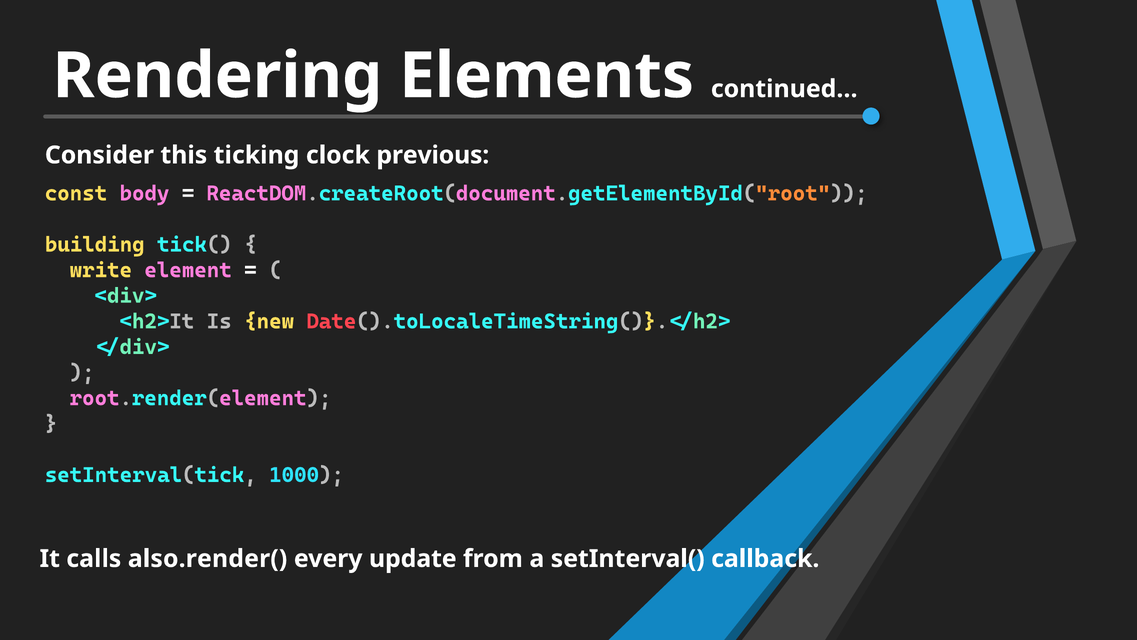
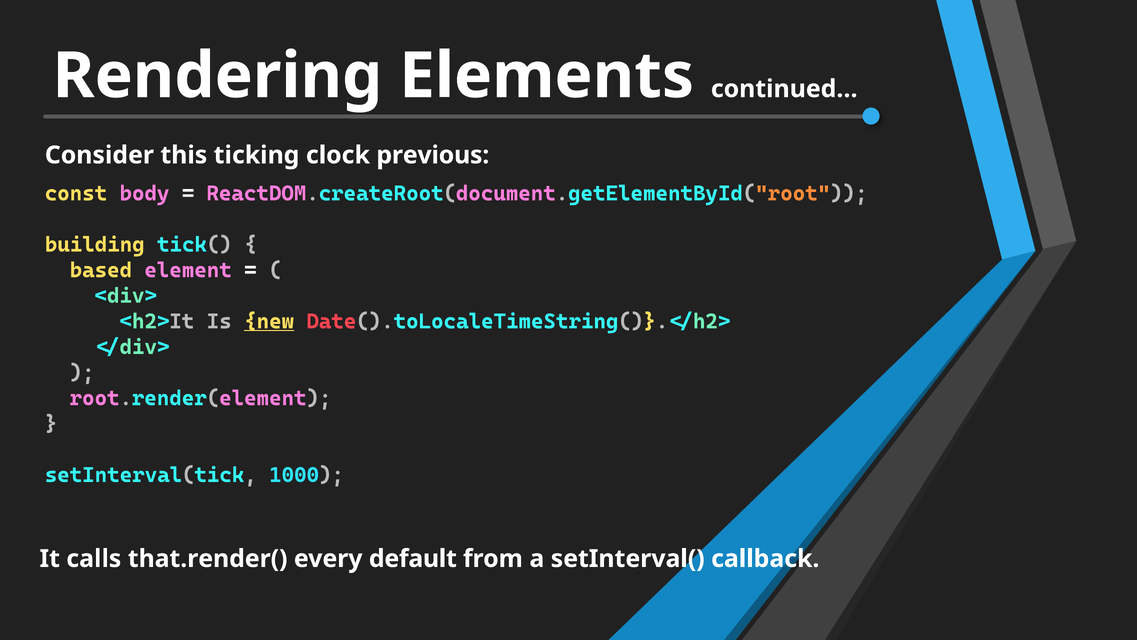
write: write -> based
new underline: none -> present
also.render(: also.render( -> that.render(
update: update -> default
